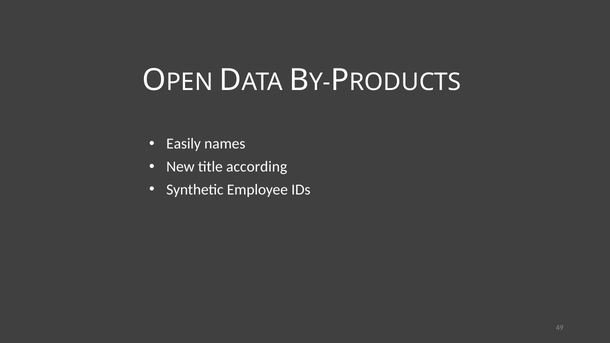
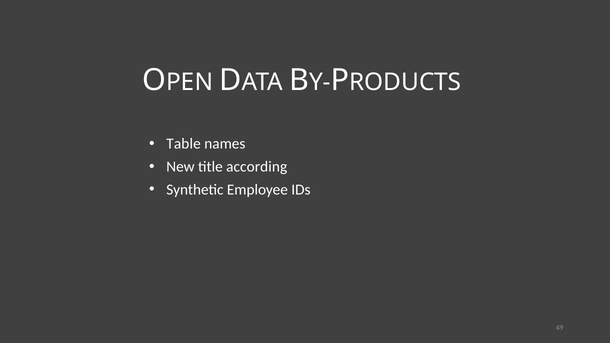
Easily: Easily -> Table
